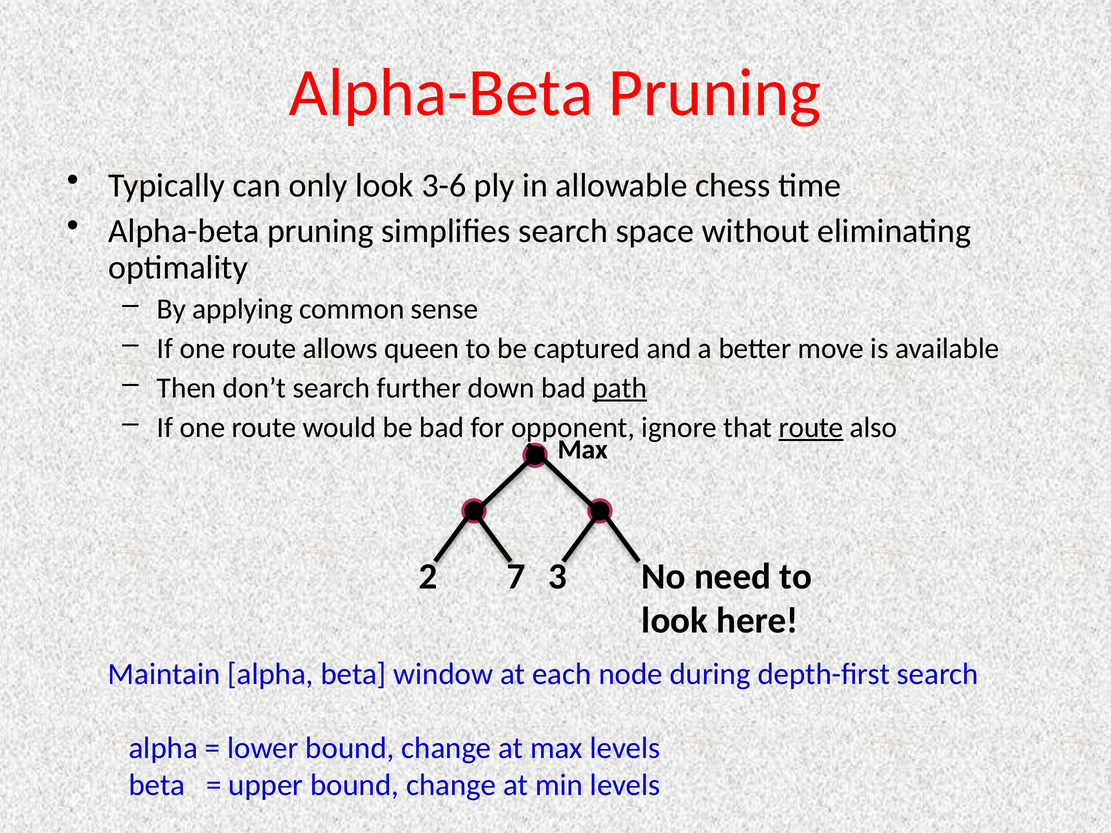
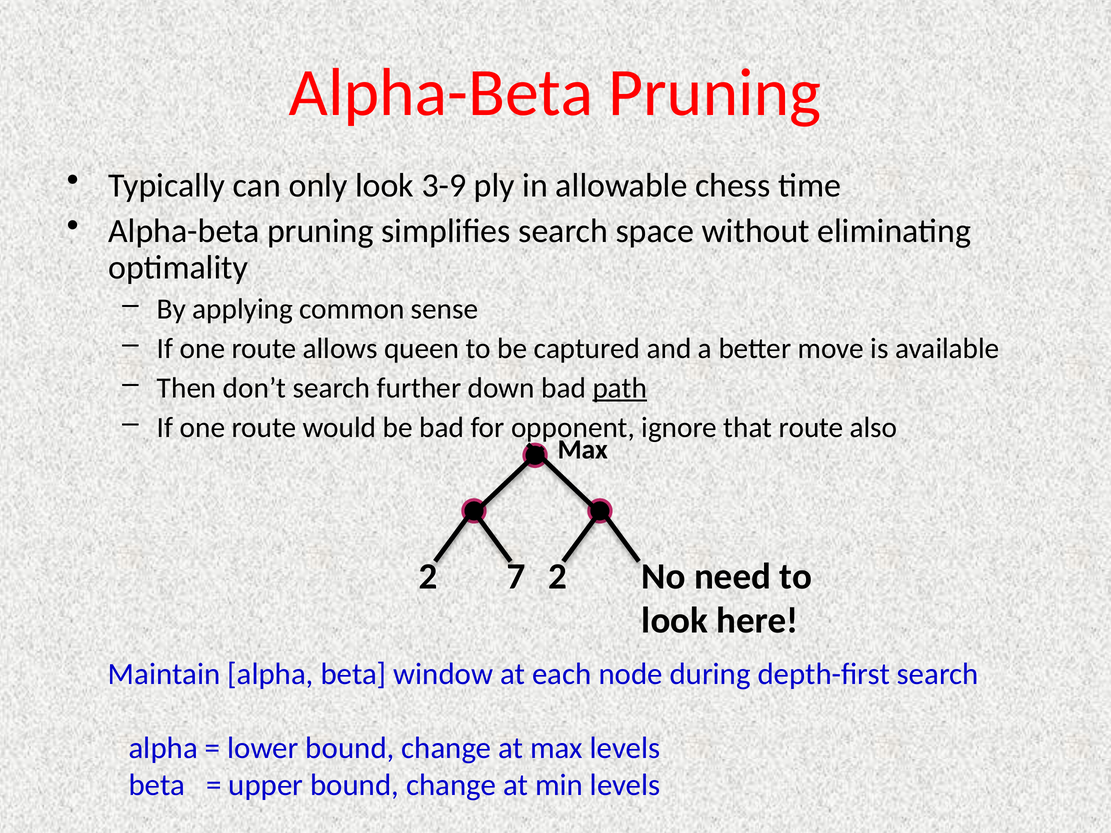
3-6: 3-6 -> 3-9
route at (811, 428) underline: present -> none
7 3: 3 -> 2
